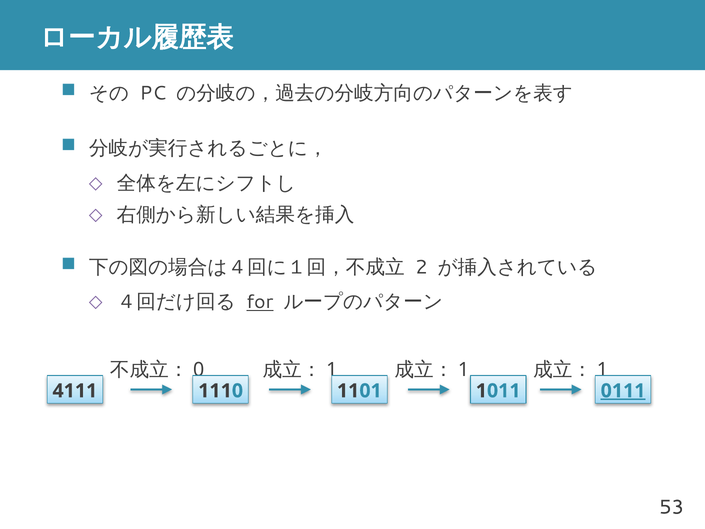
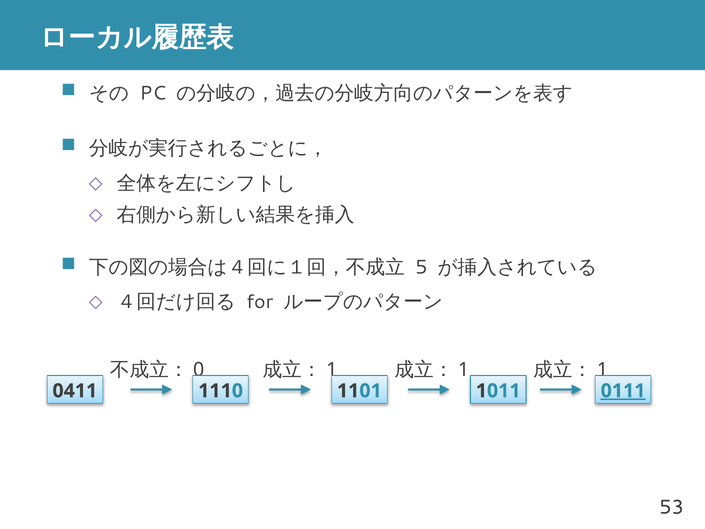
2: 2 -> 5
for underline: present -> none
4111: 4111 -> 0411
